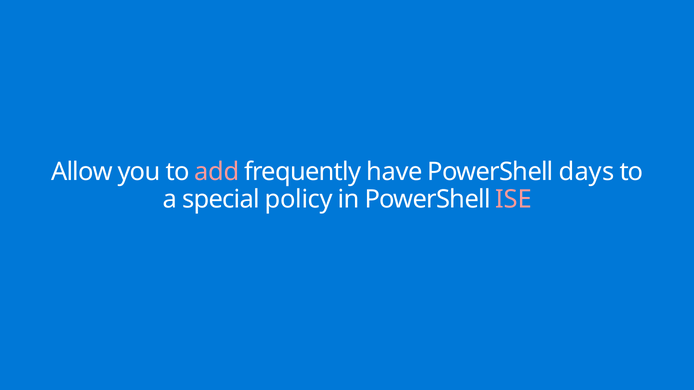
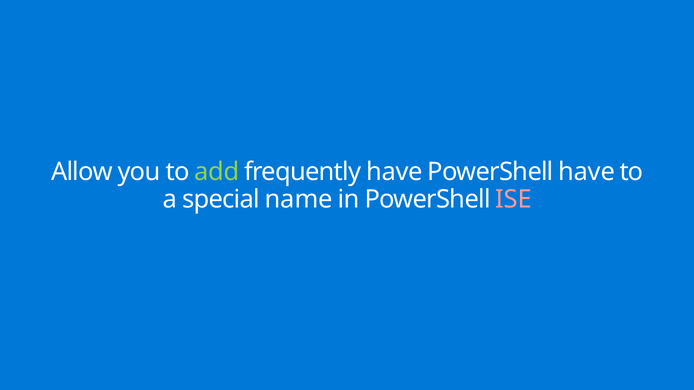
add colour: pink -> light green
PowerShell days: days -> have
policy: policy -> name
